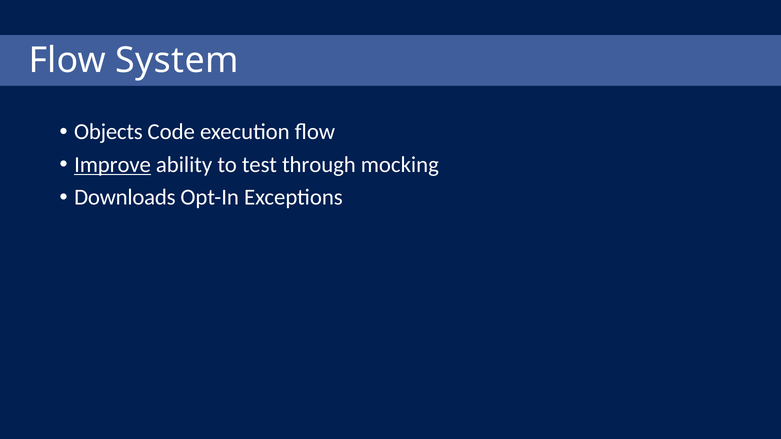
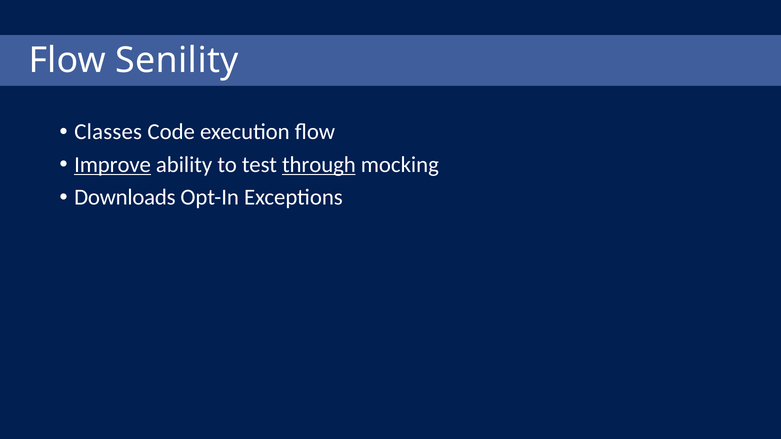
System: System -> Senility
Objects: Objects -> Classes
through underline: none -> present
